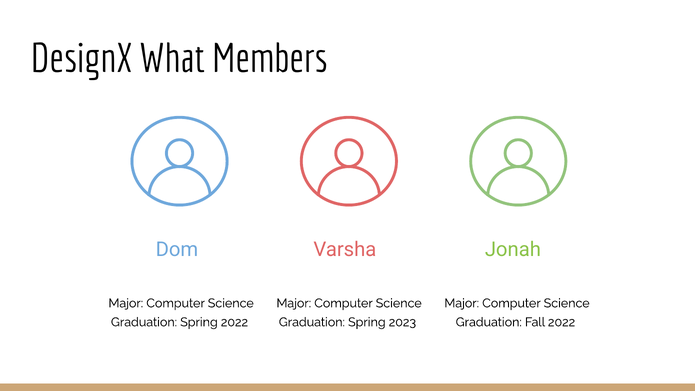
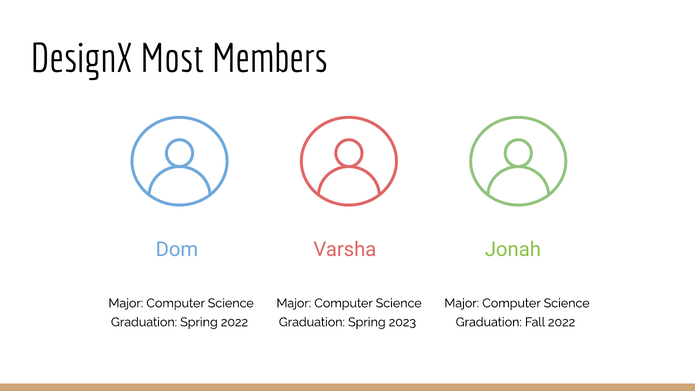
What: What -> Most
